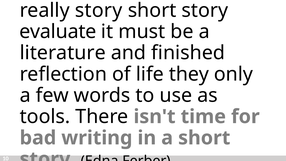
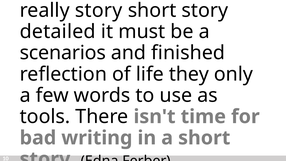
evaluate: evaluate -> detailed
literature: literature -> scenarios
